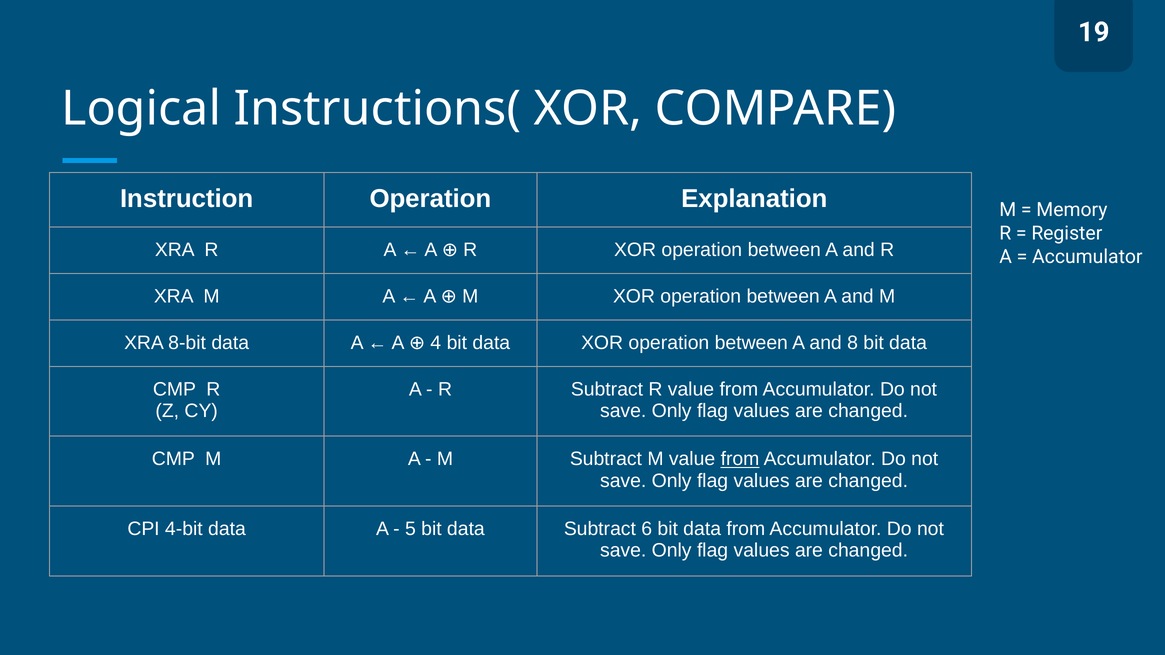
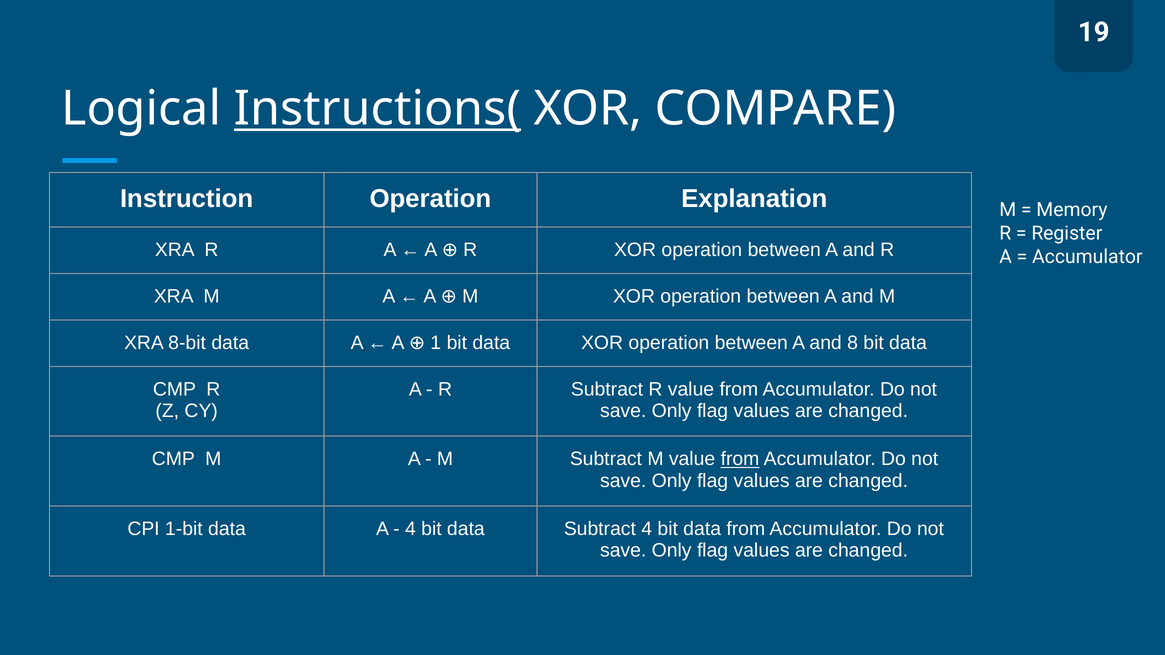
Instructions( underline: none -> present
4: 4 -> 1
4-bit: 4-bit -> 1-bit
5 at (411, 529): 5 -> 4
Subtract 6: 6 -> 4
